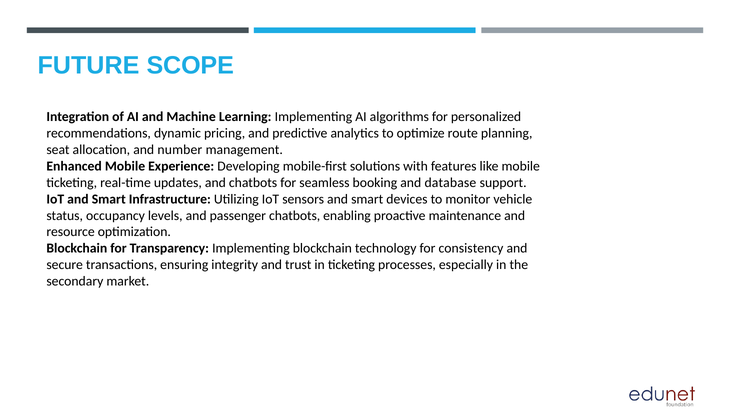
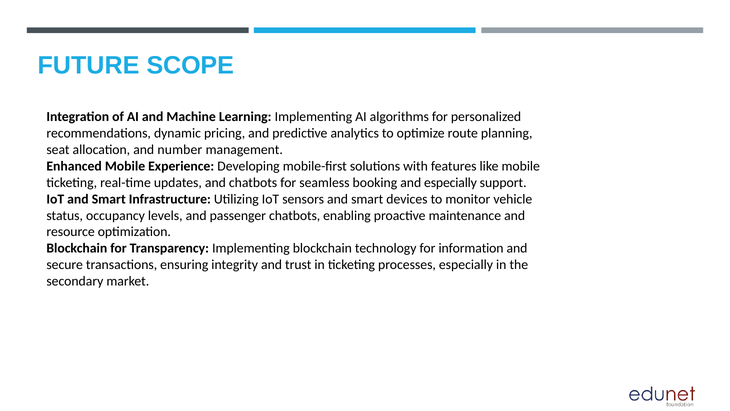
and database: database -> especially
consistency: consistency -> information
